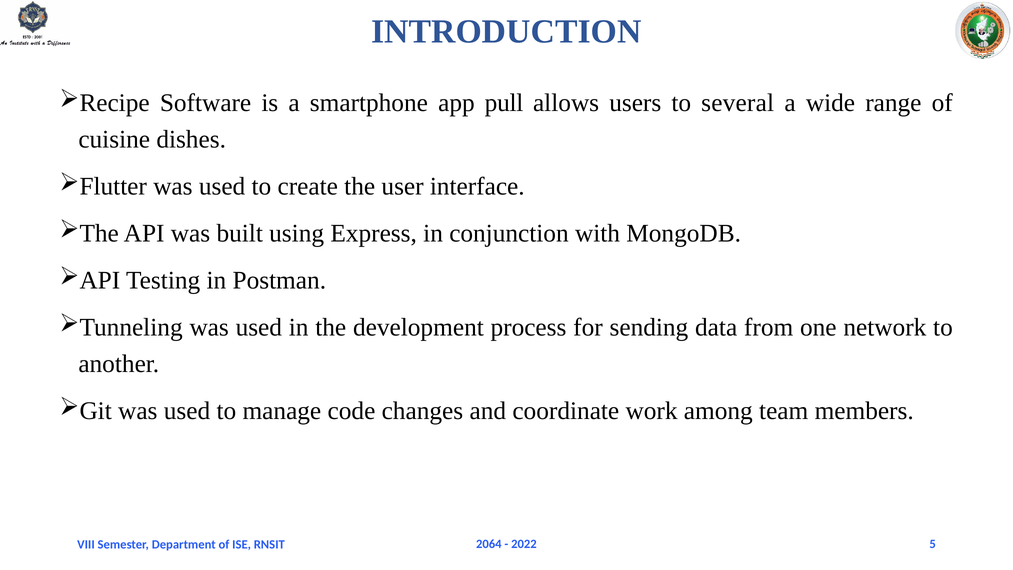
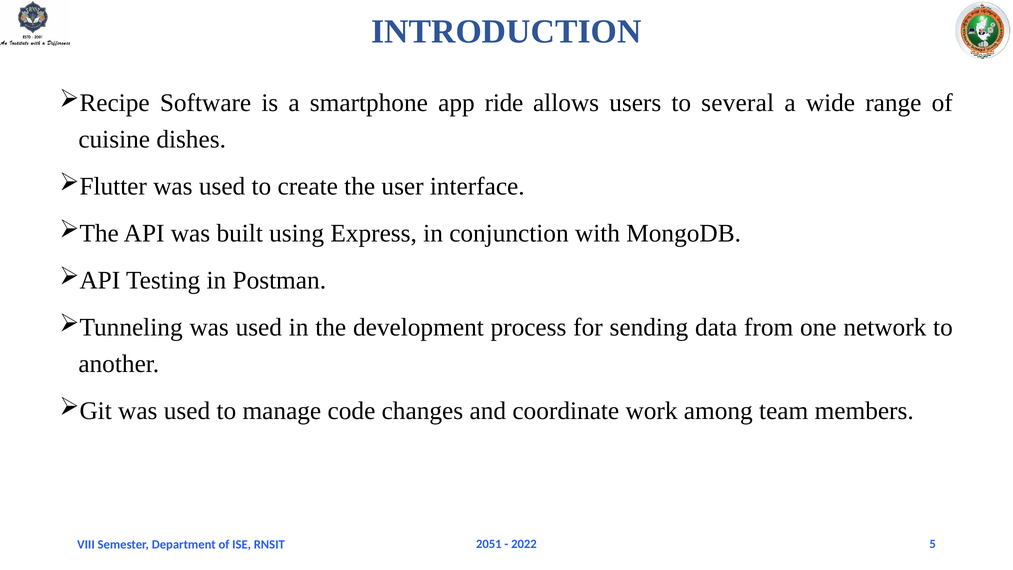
pull: pull -> ride
2064: 2064 -> 2051
